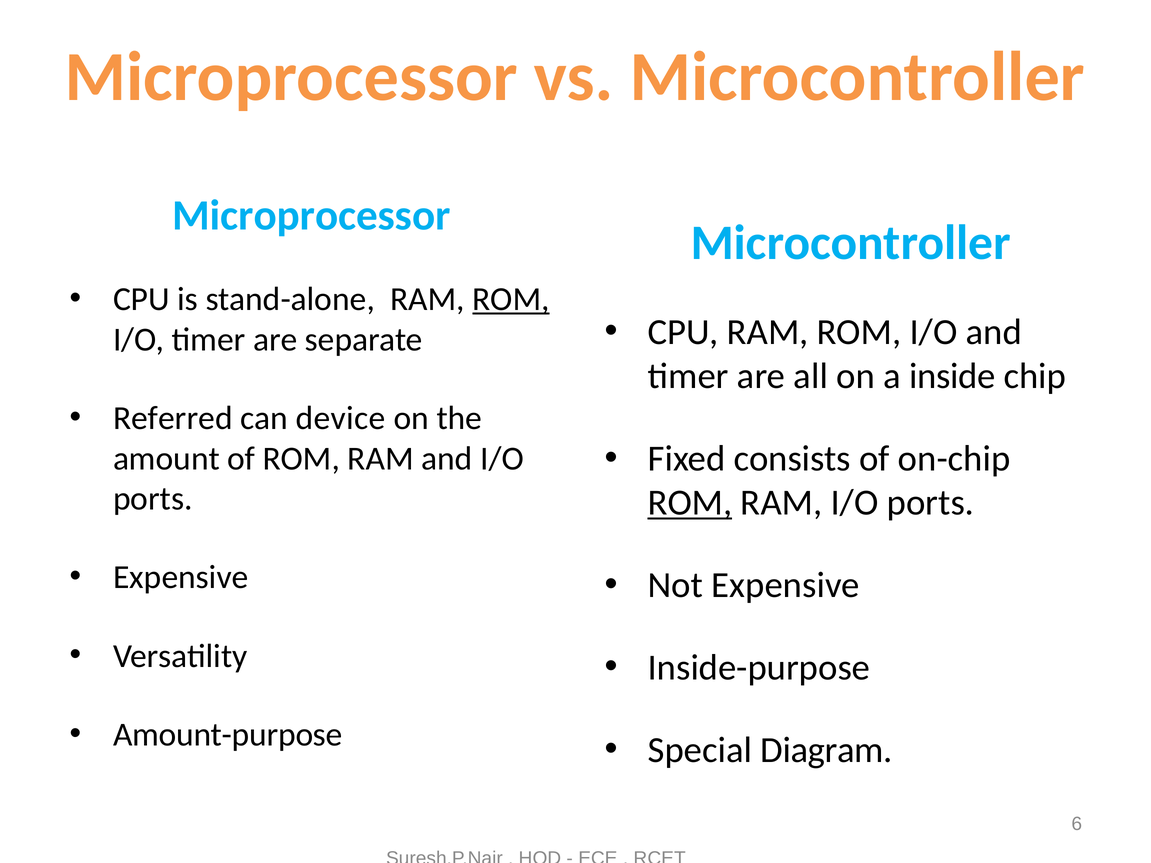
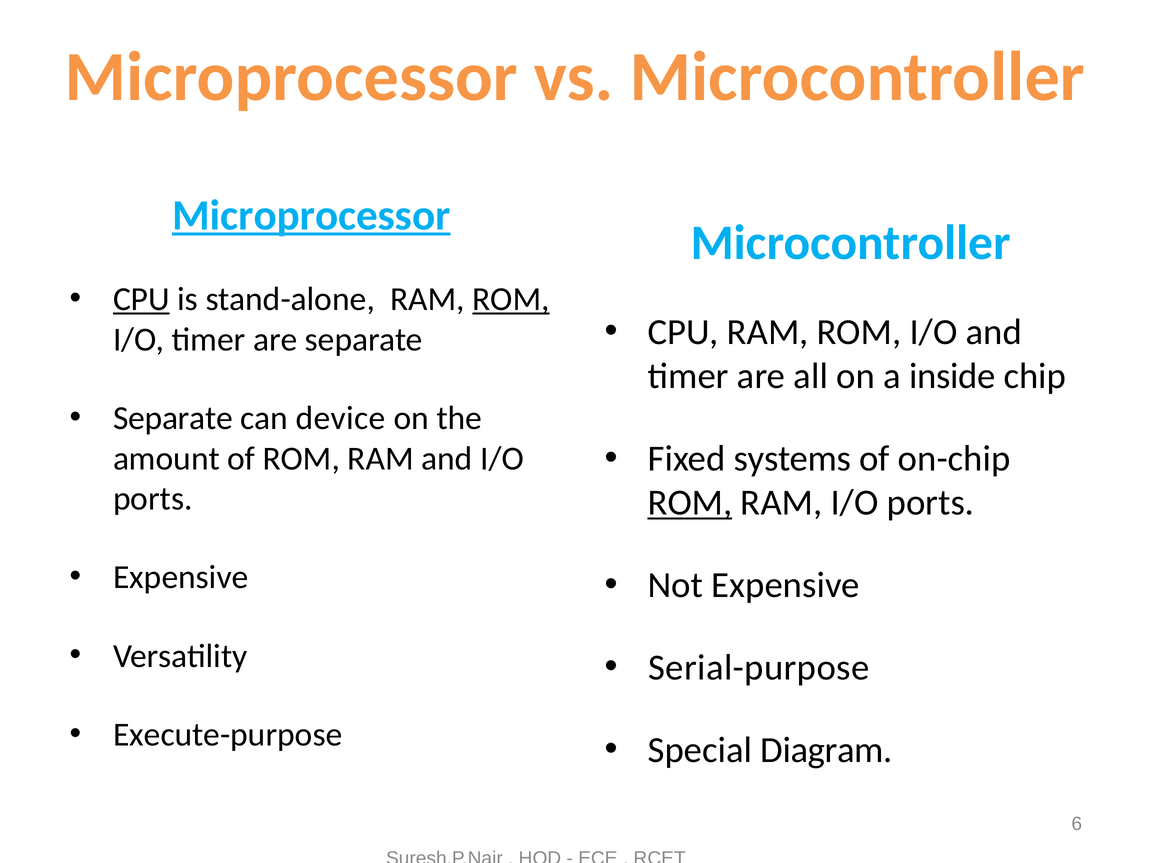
Microprocessor at (311, 216) underline: none -> present
CPU at (141, 299) underline: none -> present
Referred at (173, 418): Referred -> Separate
consists: consists -> systems
Inside-purpose: Inside-purpose -> Serial-purpose
Amount-purpose: Amount-purpose -> Execute-purpose
